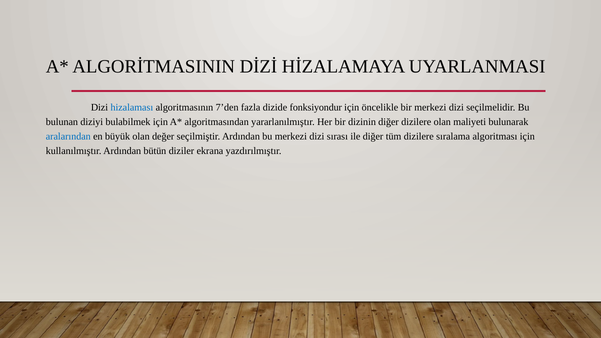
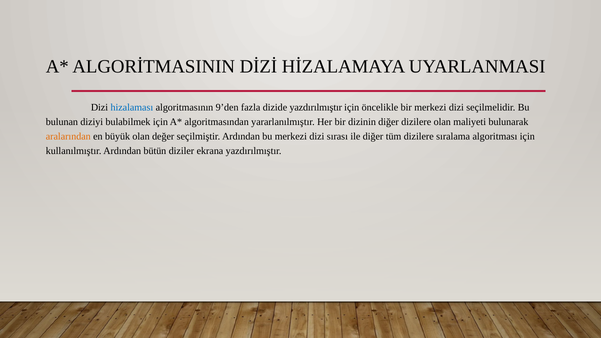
7’den: 7’den -> 9’den
dizide fonksiyondur: fonksiyondur -> yazdırılmıştır
aralarından colour: blue -> orange
